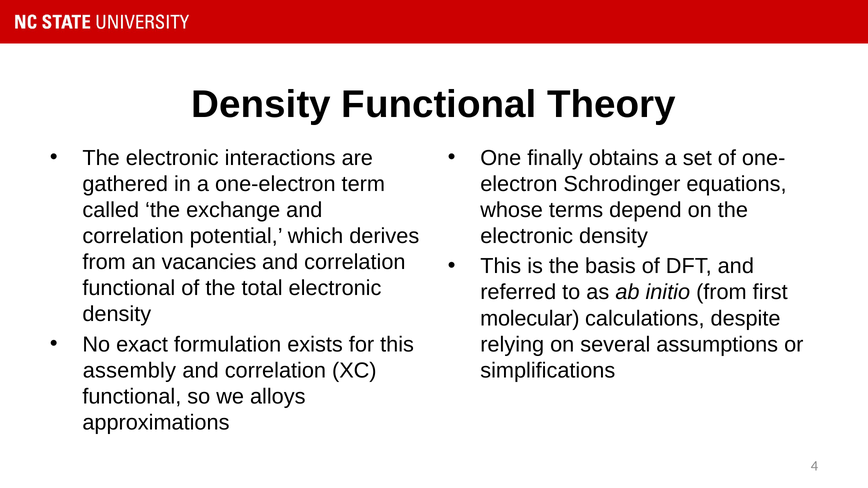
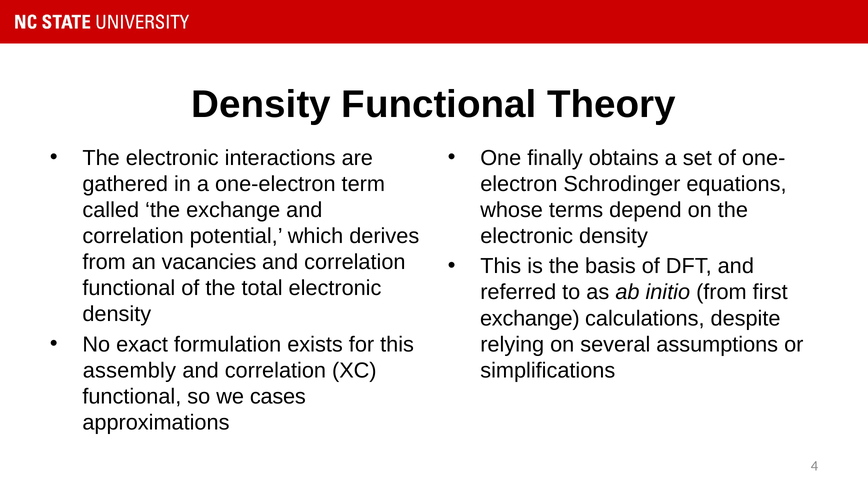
molecular at (530, 319): molecular -> exchange
alloys: alloys -> cases
